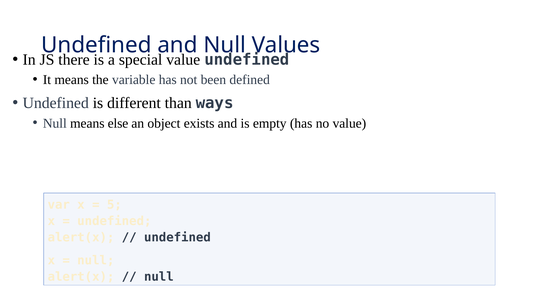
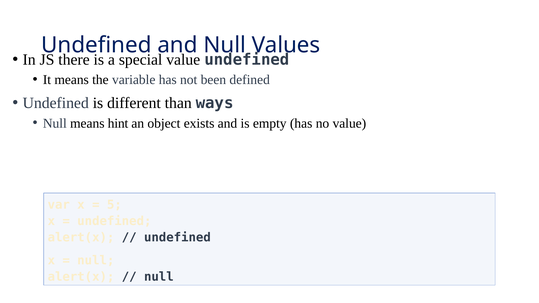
else: else -> hint
